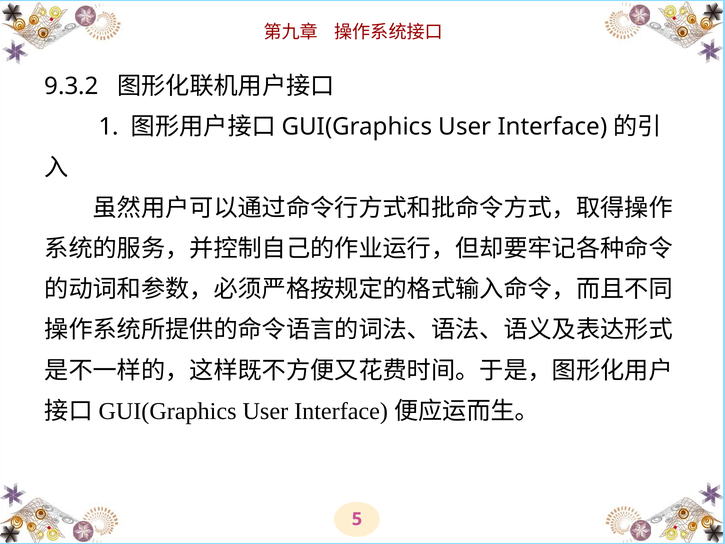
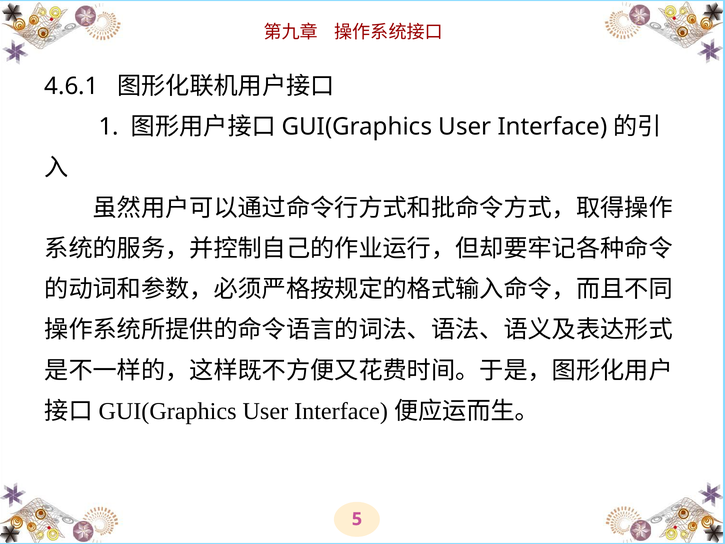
9.3.2: 9.3.2 -> 4.6.1
